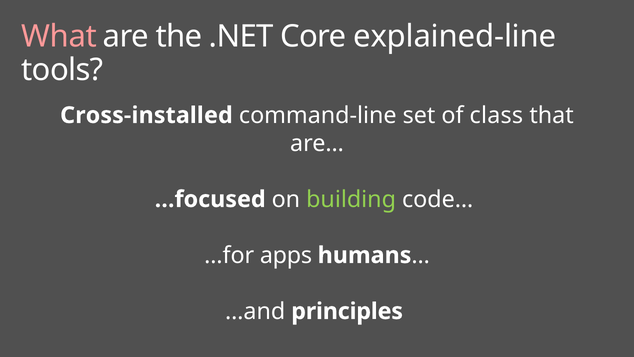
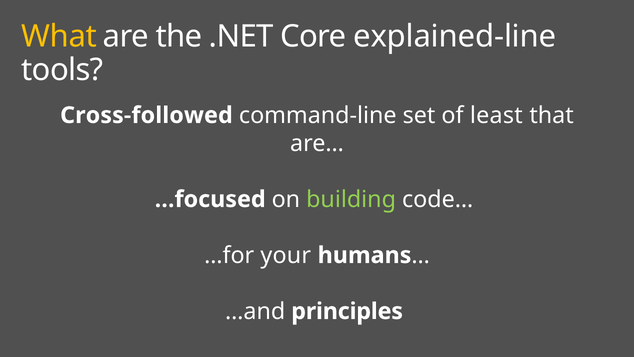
What colour: pink -> yellow
Cross-installed: Cross-installed -> Cross-followed
class: class -> least
apps: apps -> your
